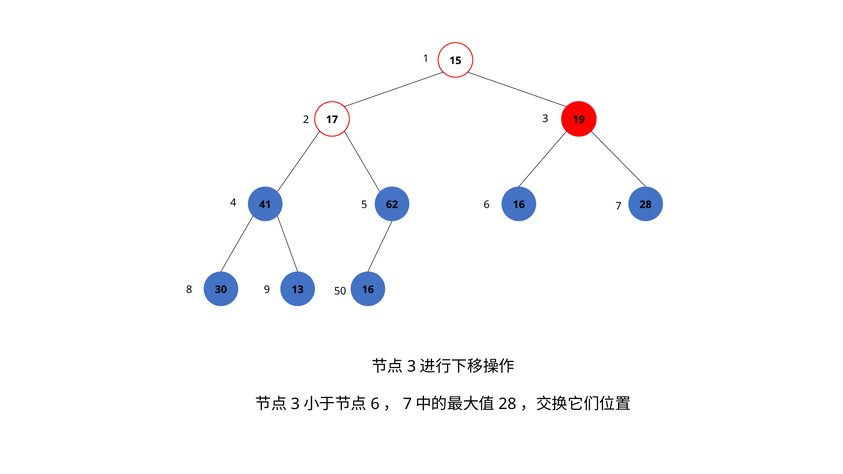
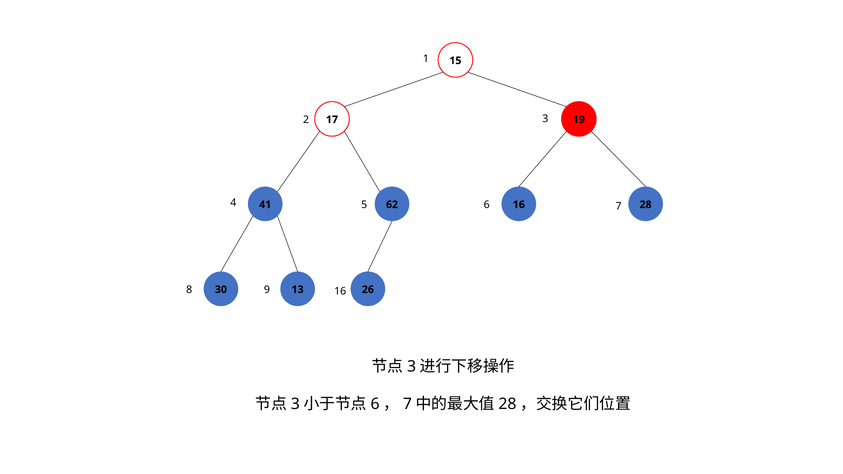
9 50: 50 -> 16
13 16: 16 -> 26
